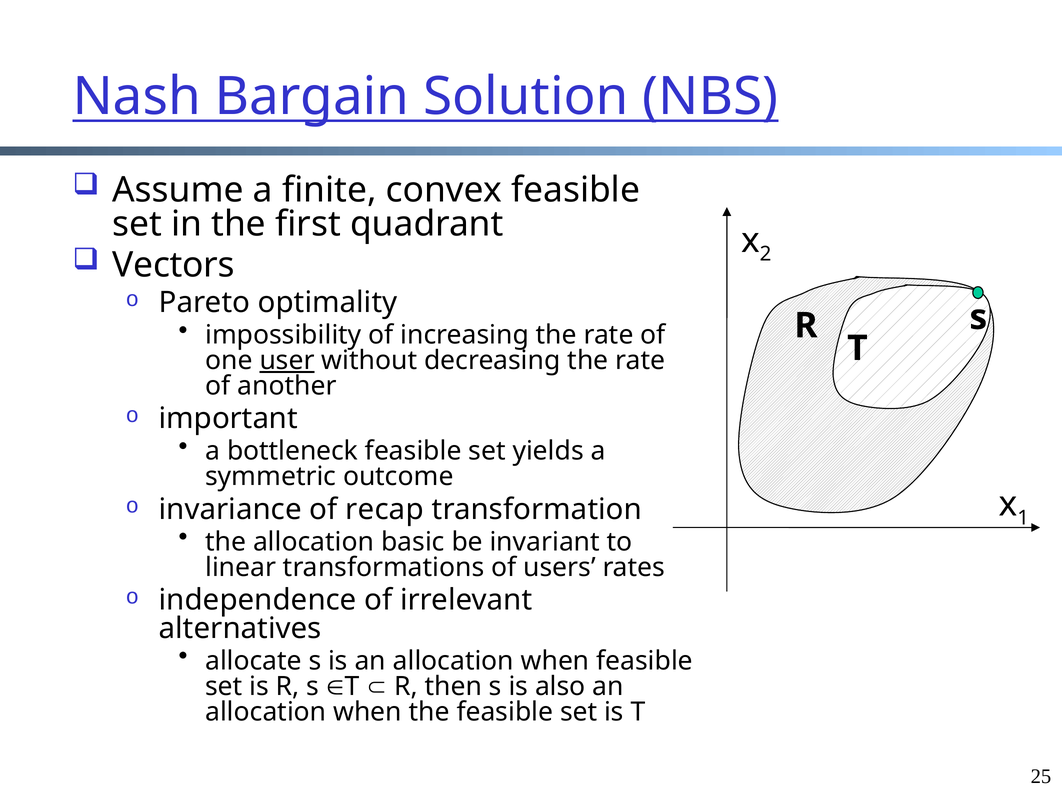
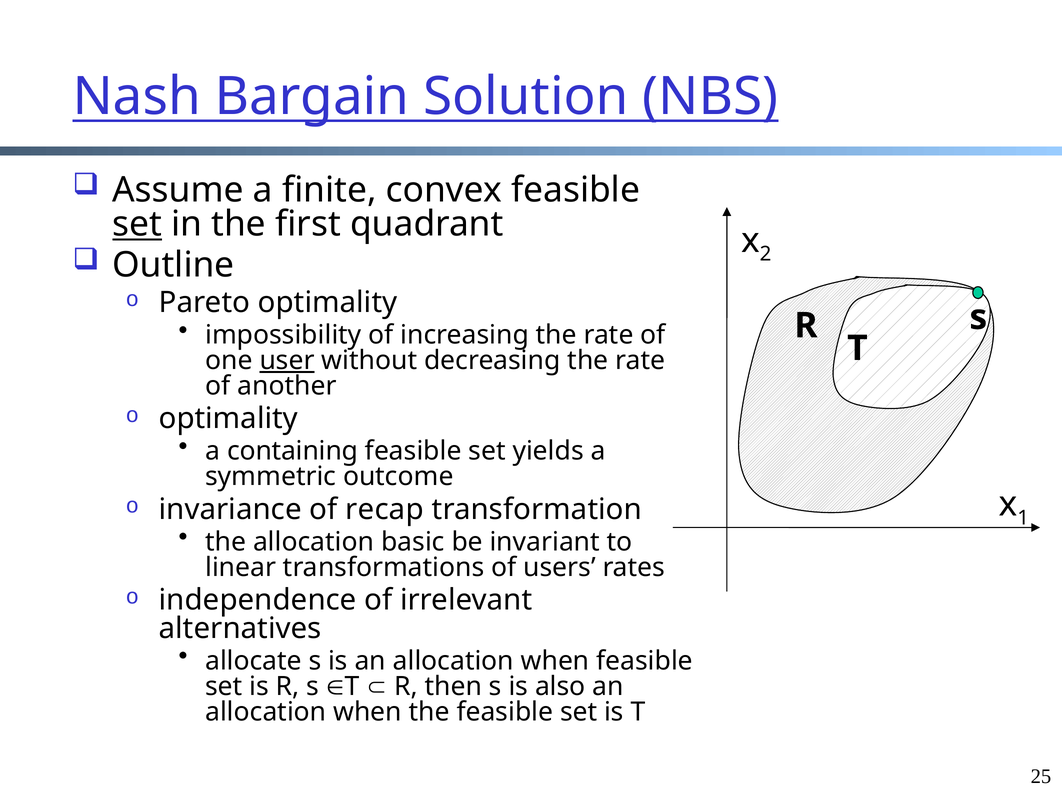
set at (137, 224) underline: none -> present
Vectors: Vectors -> Outline
important at (228, 418): important -> optimality
bottleneck: bottleneck -> containing
